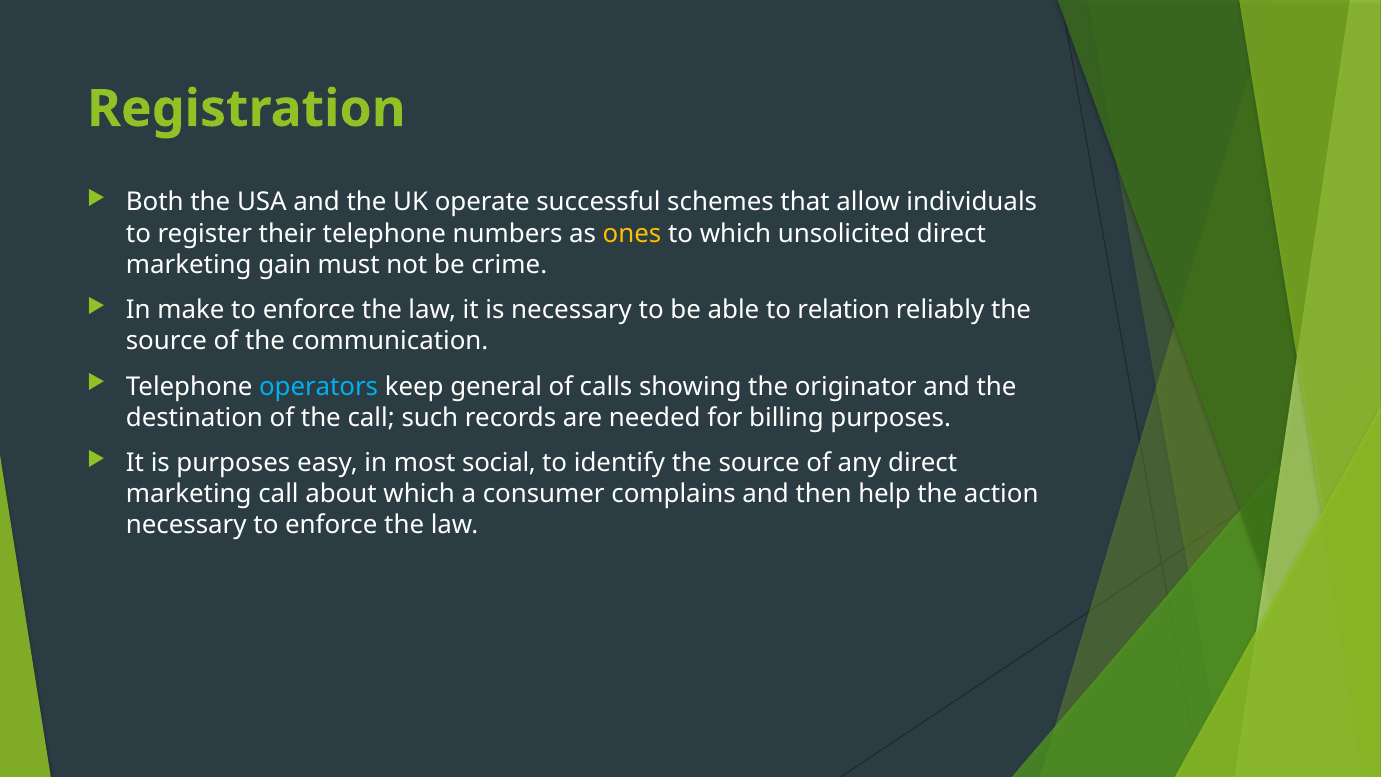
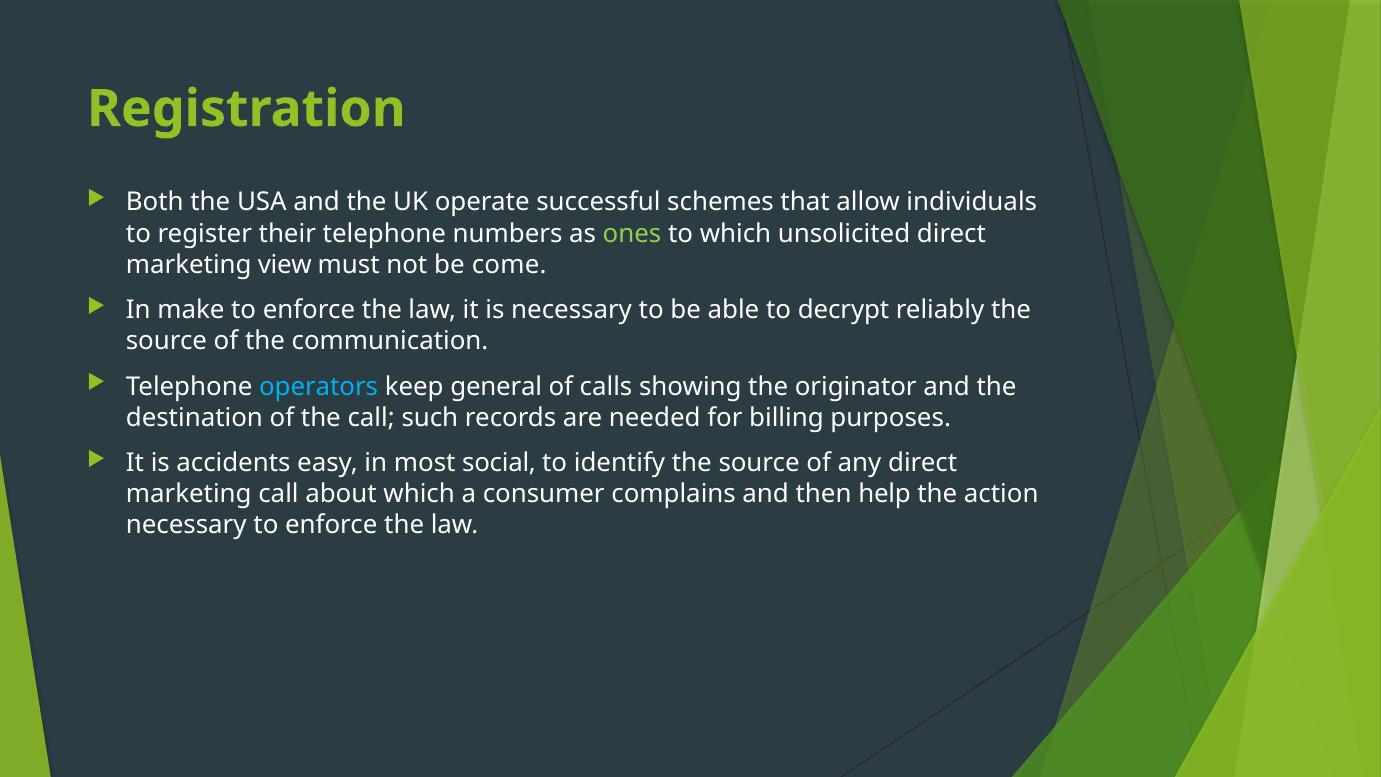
ones colour: yellow -> light green
gain: gain -> view
crime: crime -> come
relation: relation -> decrypt
is purposes: purposes -> accidents
